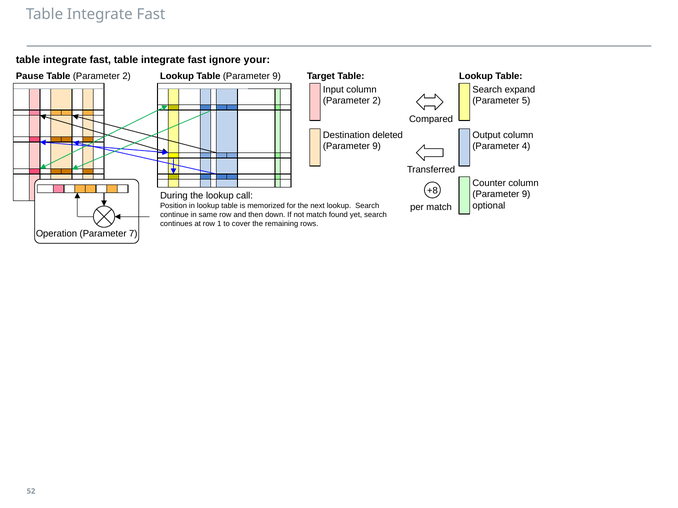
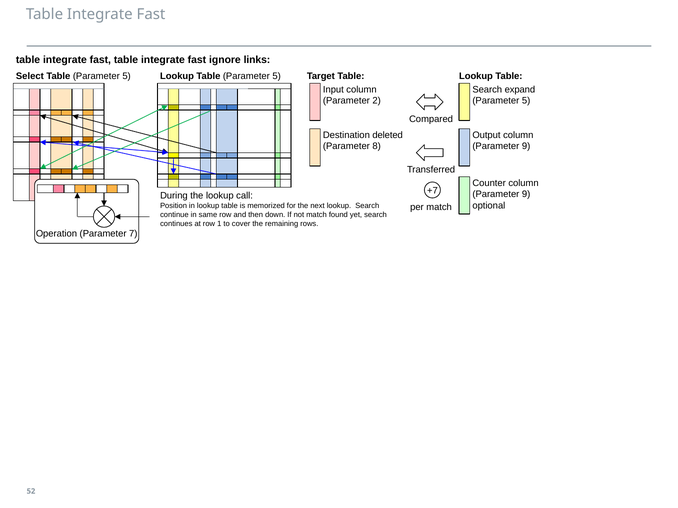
your: your -> links
Pause: Pause -> Select
2 at (127, 76): 2 -> 5
Lookup Table Parameter 9: 9 -> 5
9 at (377, 146): 9 -> 8
4 at (526, 146): 4 -> 9
+8: +8 -> +7
